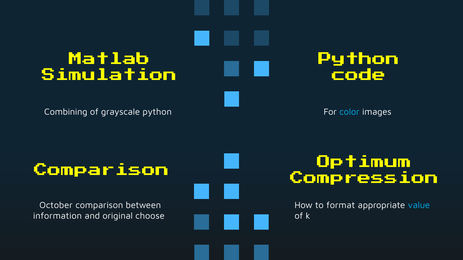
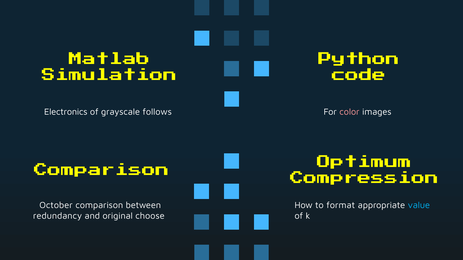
Combining: Combining -> Electronics
grayscale python: python -> follows
color colour: light blue -> pink
information: information -> redundancy
